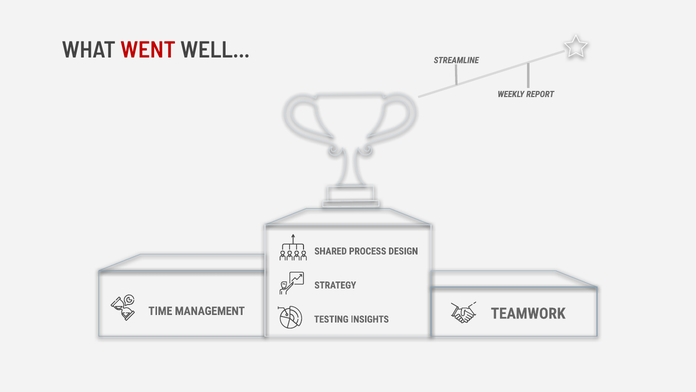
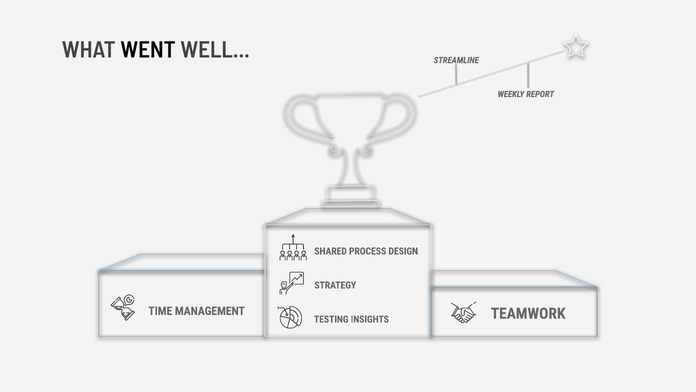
WENT colour: red -> black
